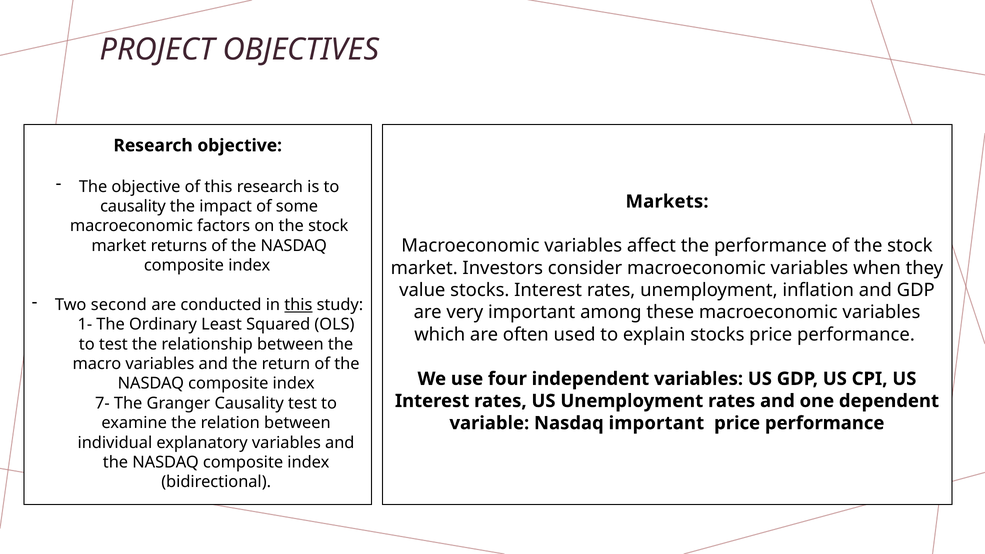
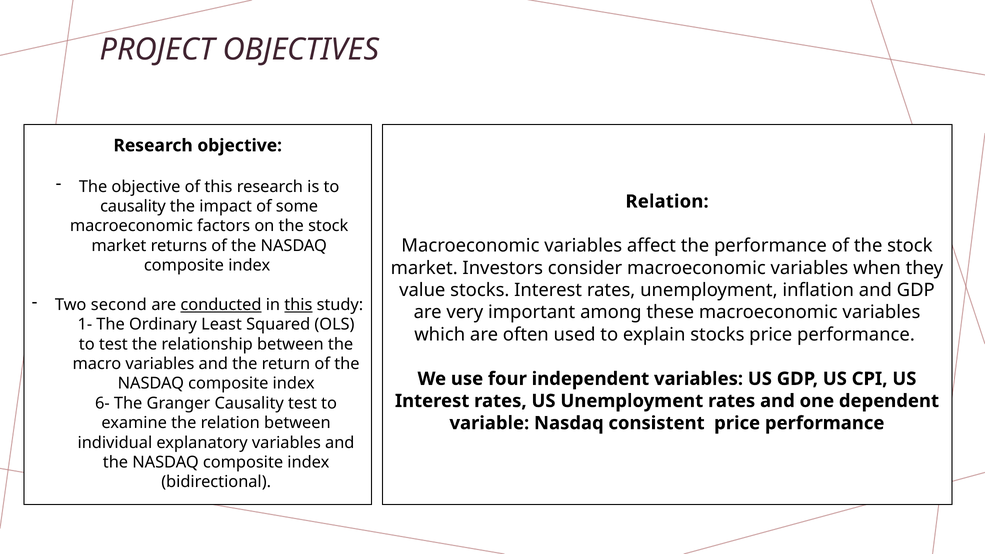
Markets at (667, 202): Markets -> Relation
conducted underline: none -> present
7-: 7- -> 6-
Nasdaq important: important -> consistent
